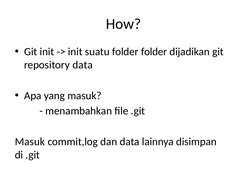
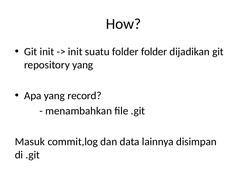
repository data: data -> yang
yang masuk: masuk -> record
